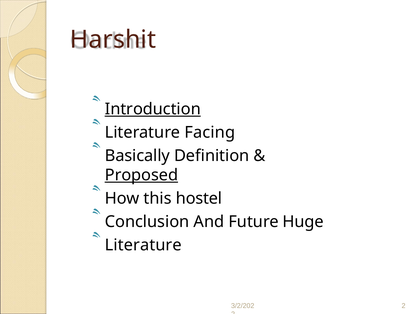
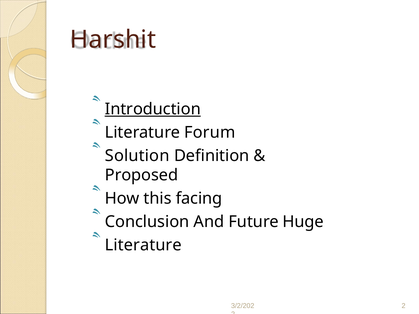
Facing: Facing -> Forum
Basically: Basically -> Solution
Proposed underline: present -> none
hostel: hostel -> facing
